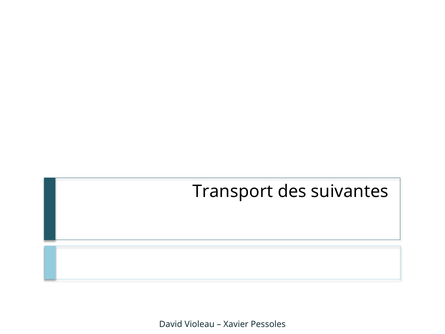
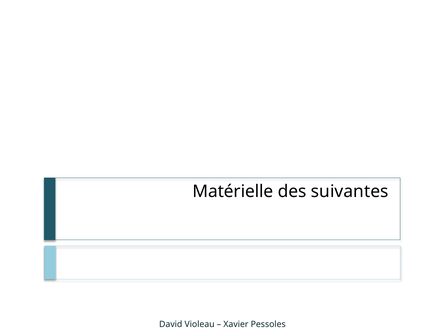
Transport: Transport -> Matérielle
